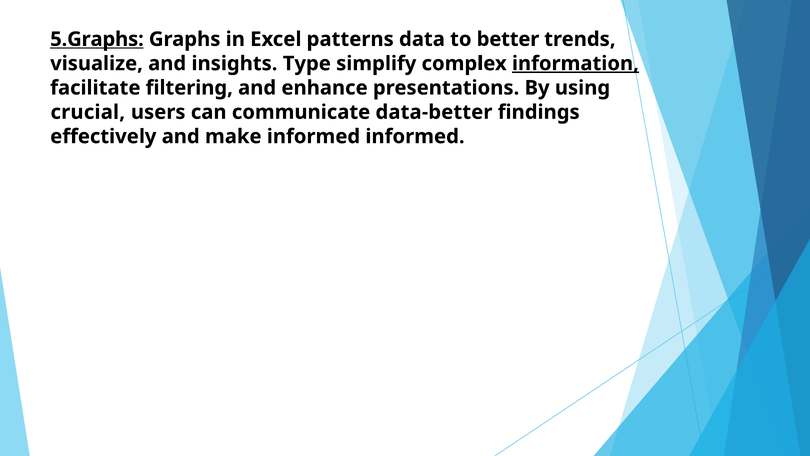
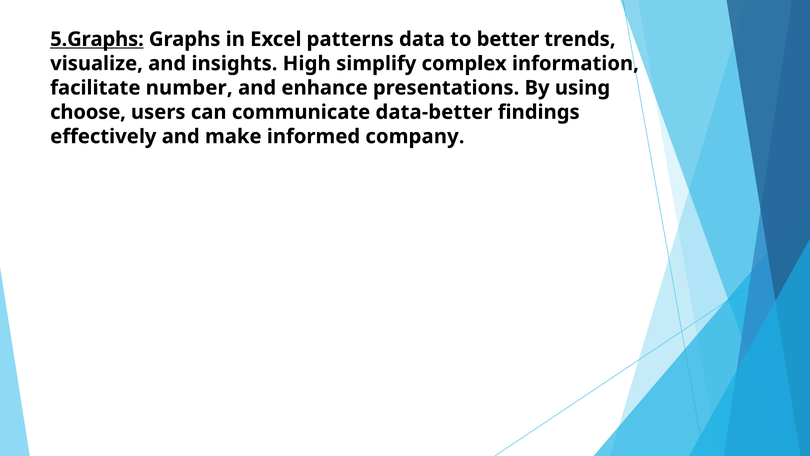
Type: Type -> High
information underline: present -> none
filtering: filtering -> number
crucial: crucial -> choose
informed informed: informed -> company
